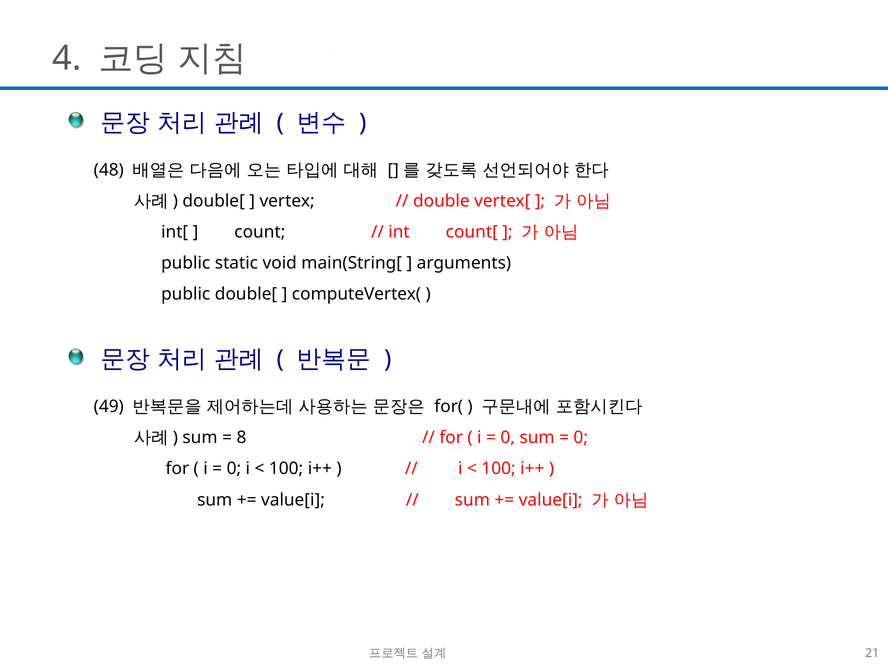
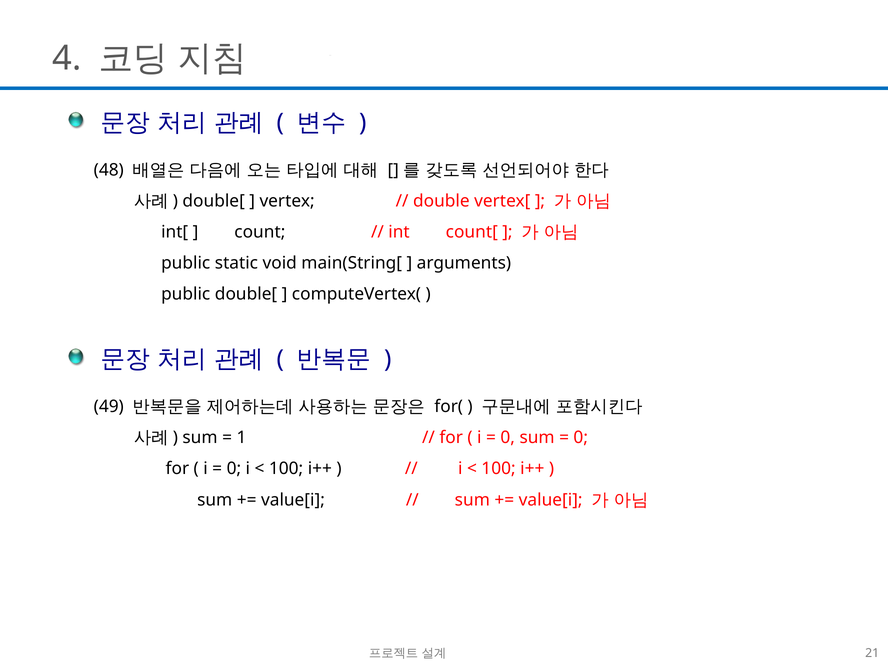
8: 8 -> 1
